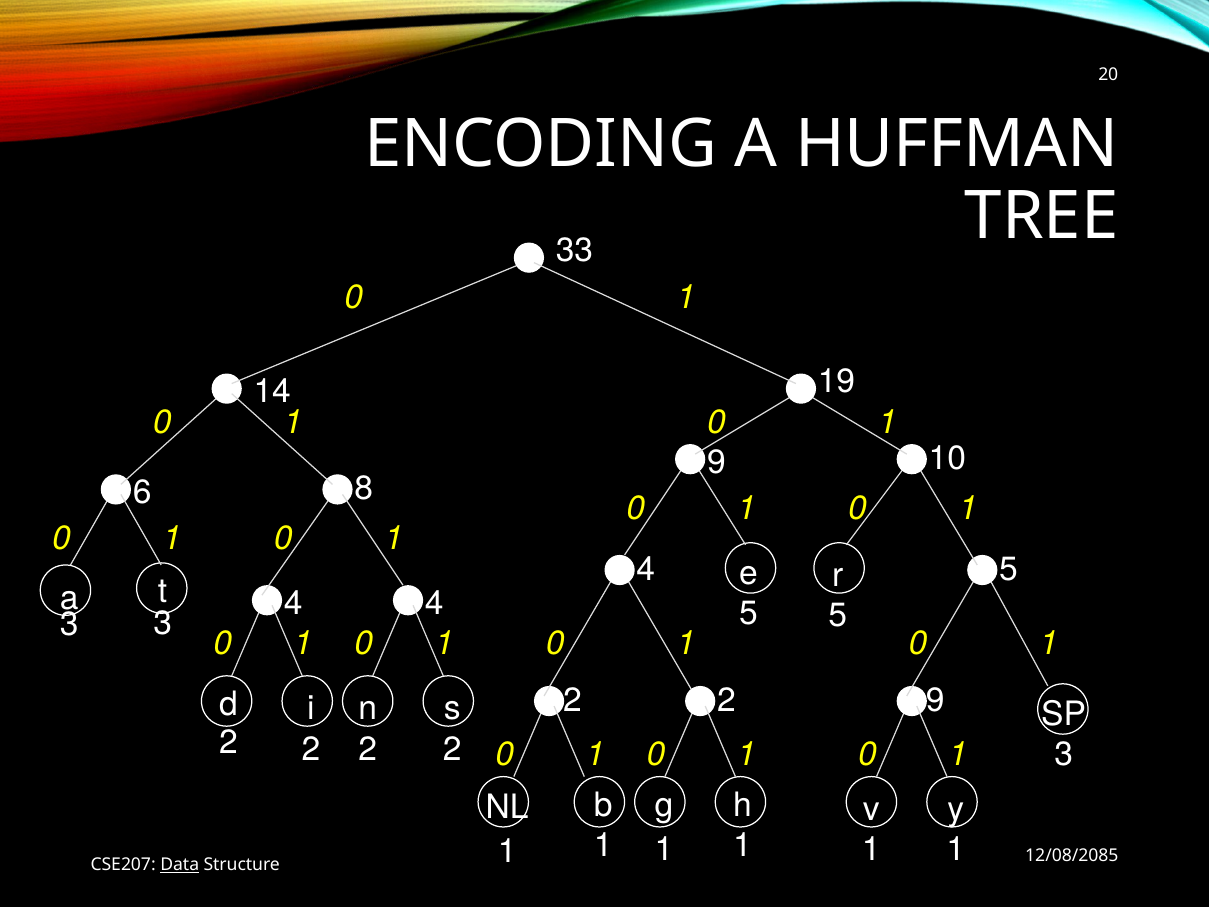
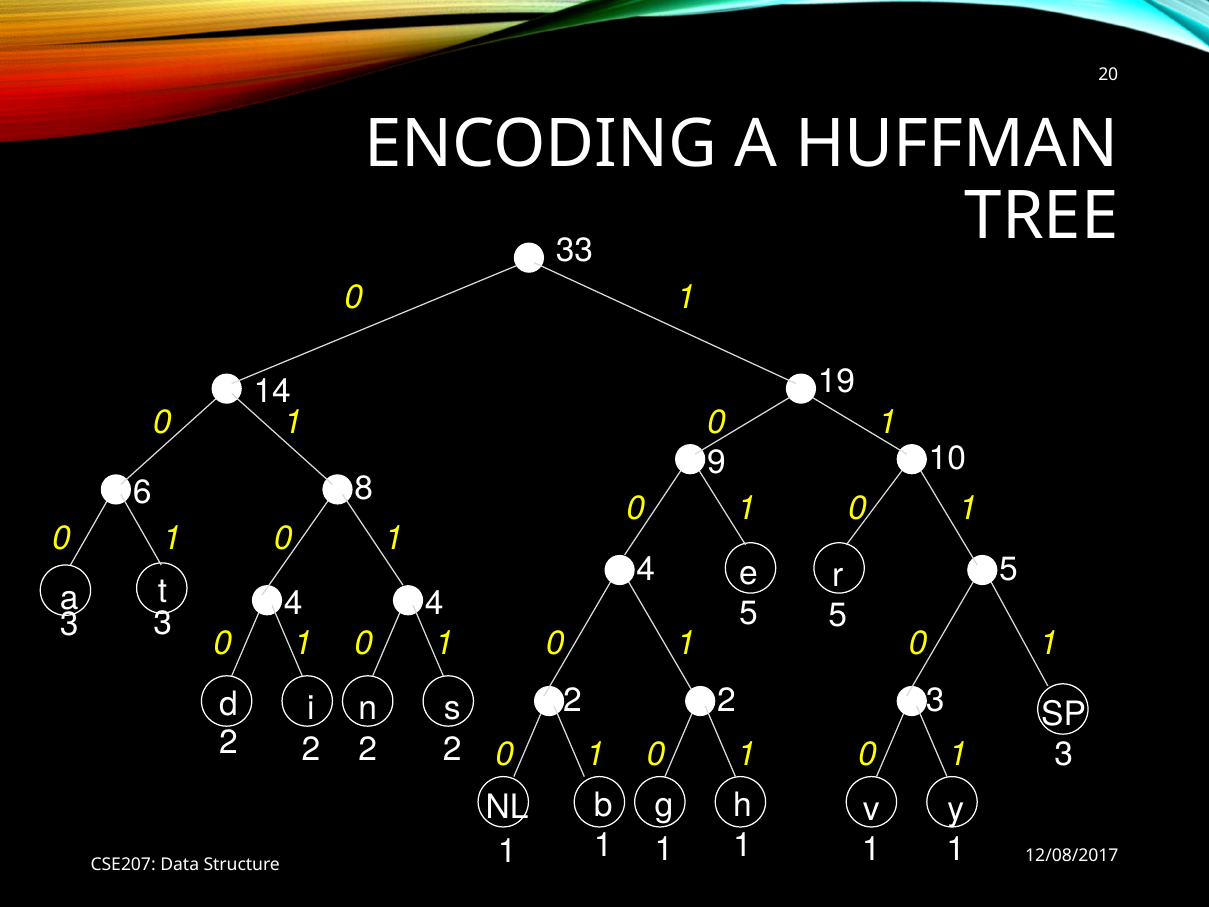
2 9: 9 -> 3
12/08/2085: 12/08/2085 -> 12/08/2017
Data underline: present -> none
